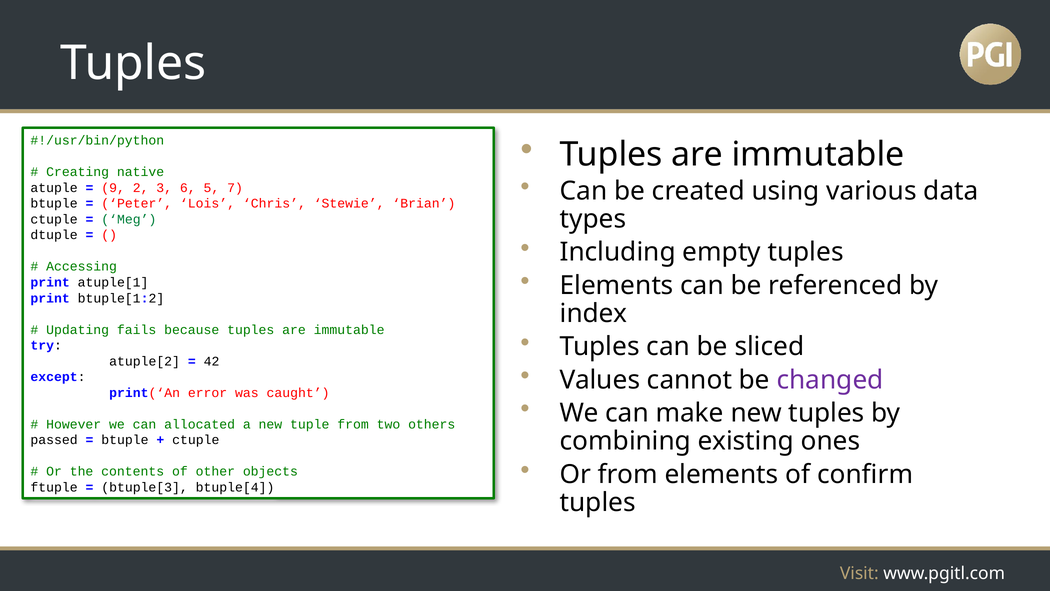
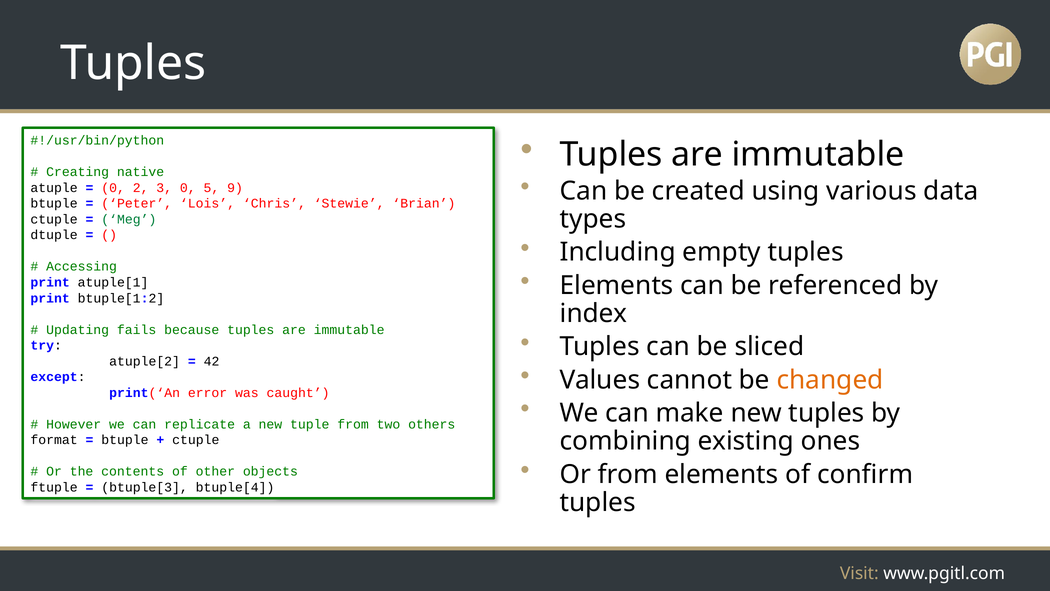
9 at (113, 188): 9 -> 0
3 6: 6 -> 0
7: 7 -> 9
changed colour: purple -> orange
allocated: allocated -> replicate
passed: passed -> format
